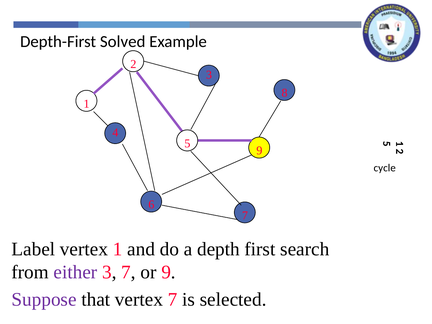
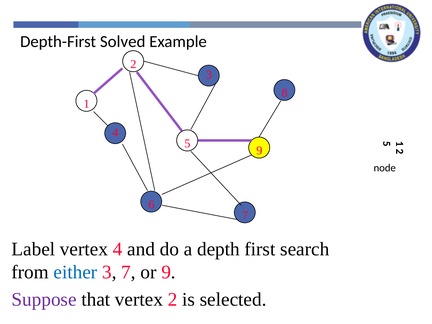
cycle: cycle -> node
vertex 1: 1 -> 4
either colour: purple -> blue
vertex 7: 7 -> 2
